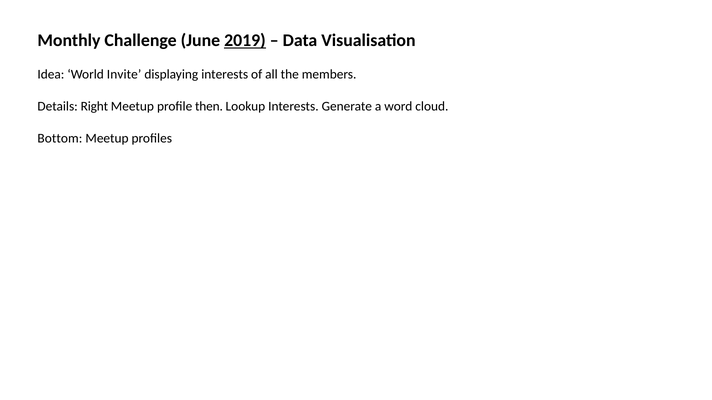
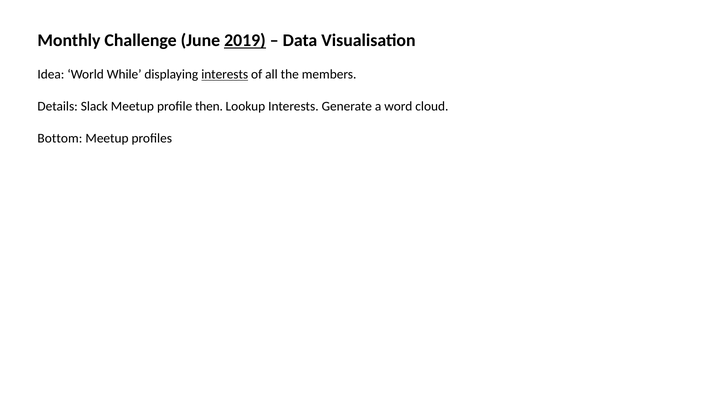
Invite: Invite -> While
interests at (225, 75) underline: none -> present
Right: Right -> Slack
